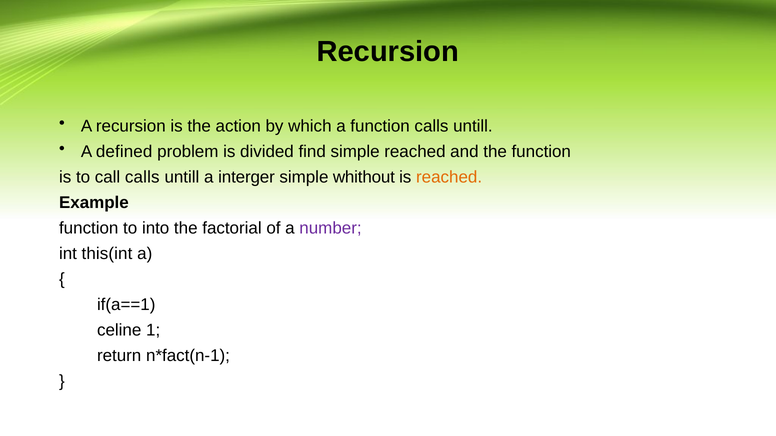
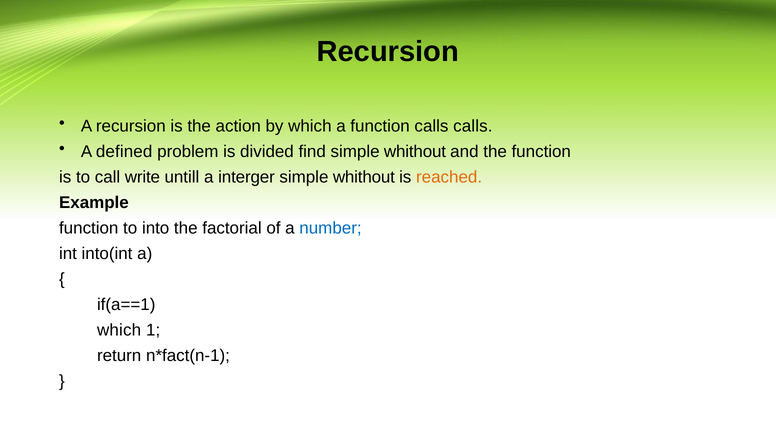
function calls untill: untill -> calls
reached at (415, 152): reached -> whithout
call calls: calls -> write
number colour: purple -> blue
this(int: this(int -> into(int
celine at (119, 331): celine -> which
